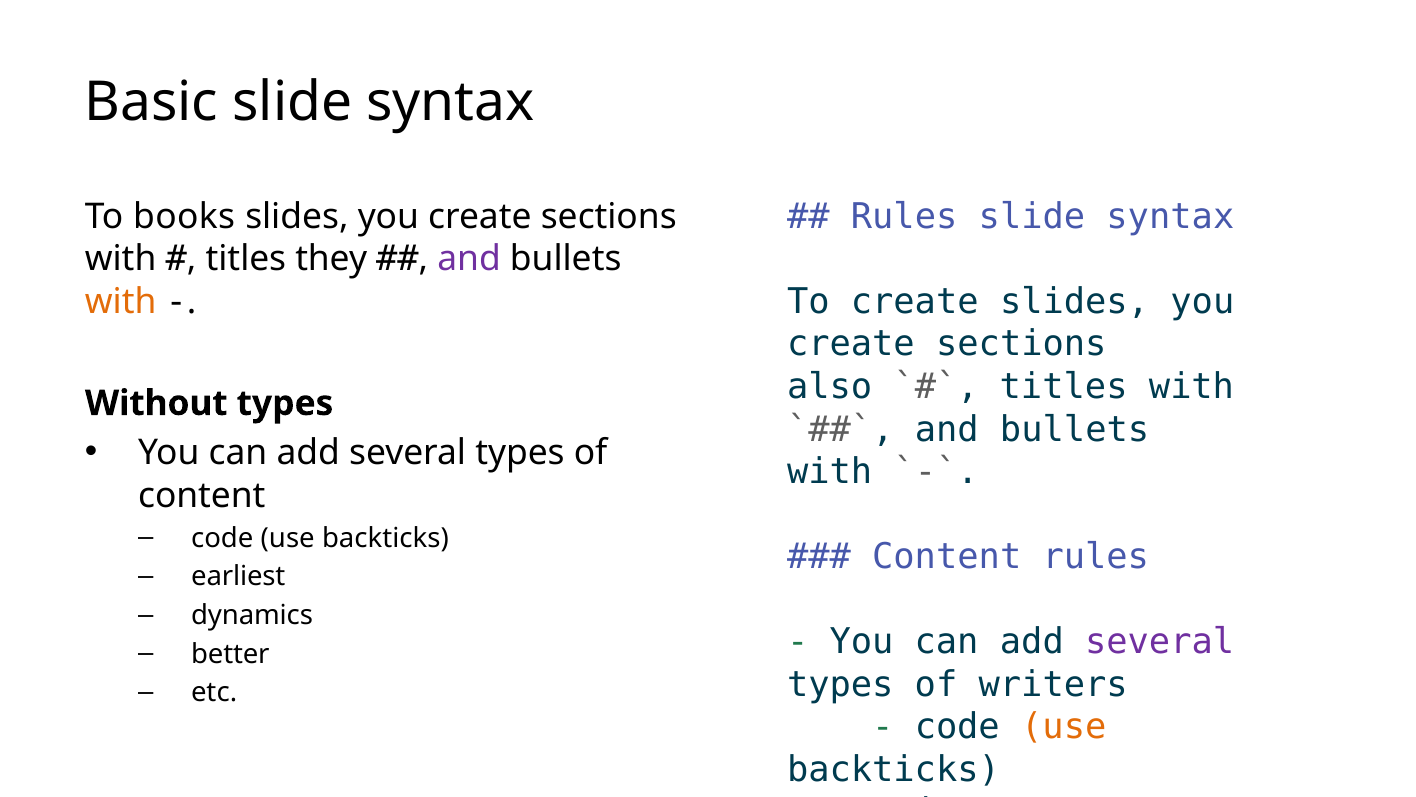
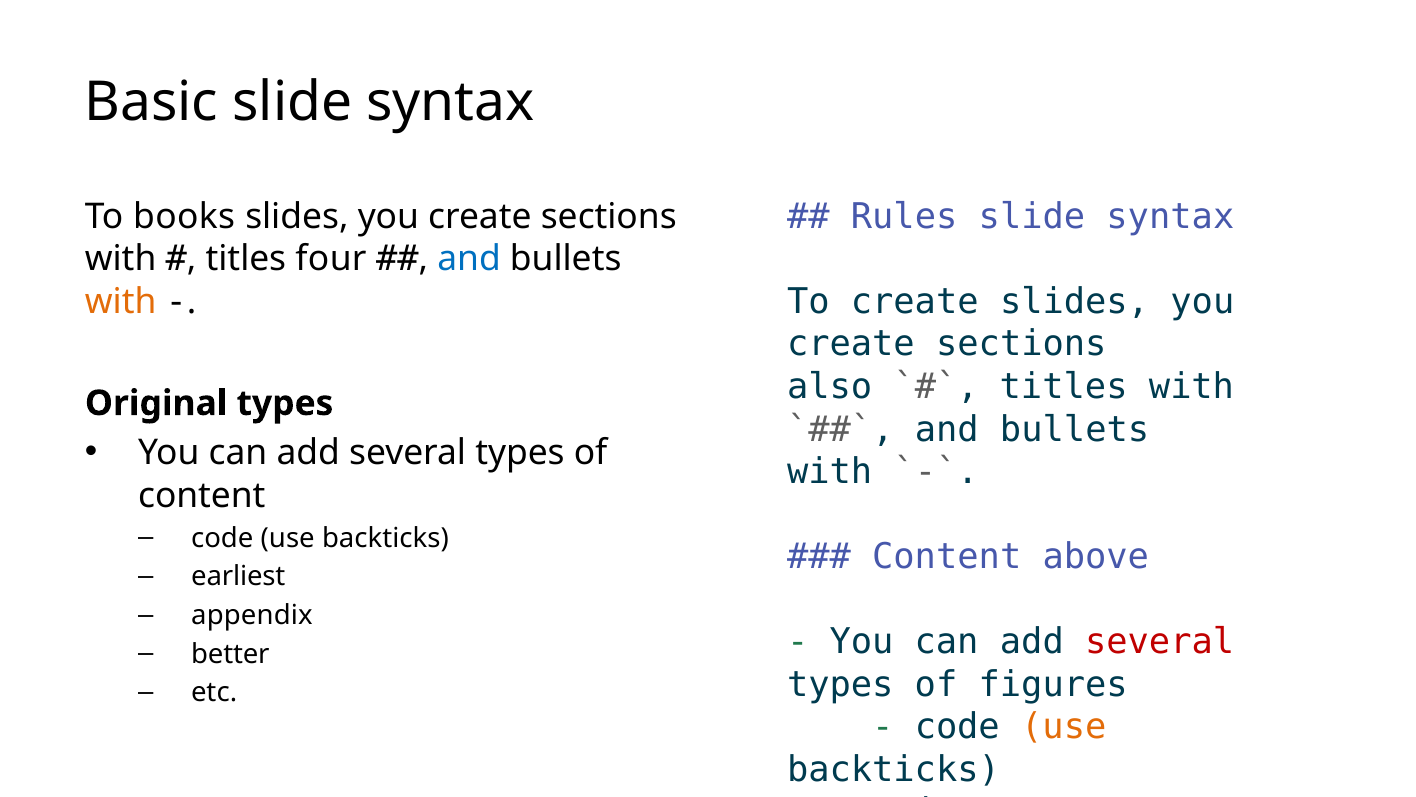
they: they -> four
and at (469, 259) colour: purple -> blue
Without: Without -> Original
Content rules: rules -> above
dynamics: dynamics -> appendix
several at (1160, 641) colour: purple -> red
writers: writers -> figures
